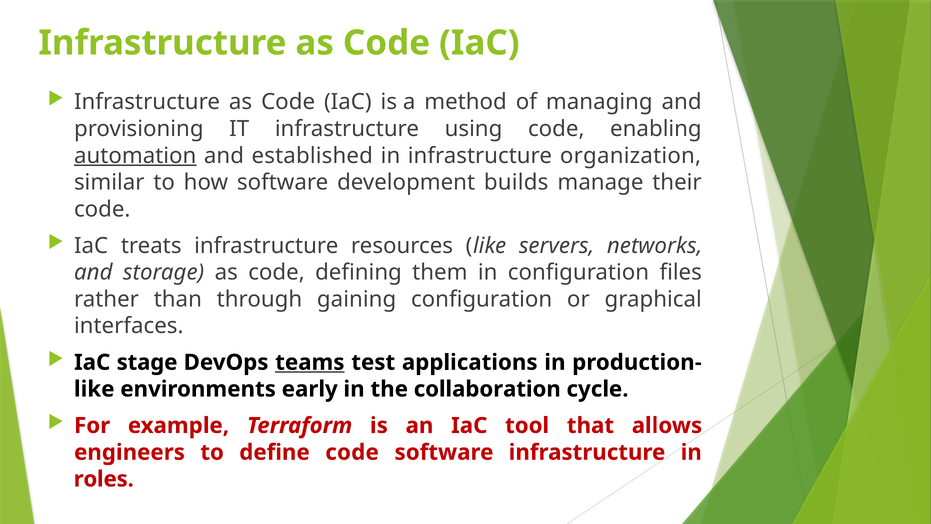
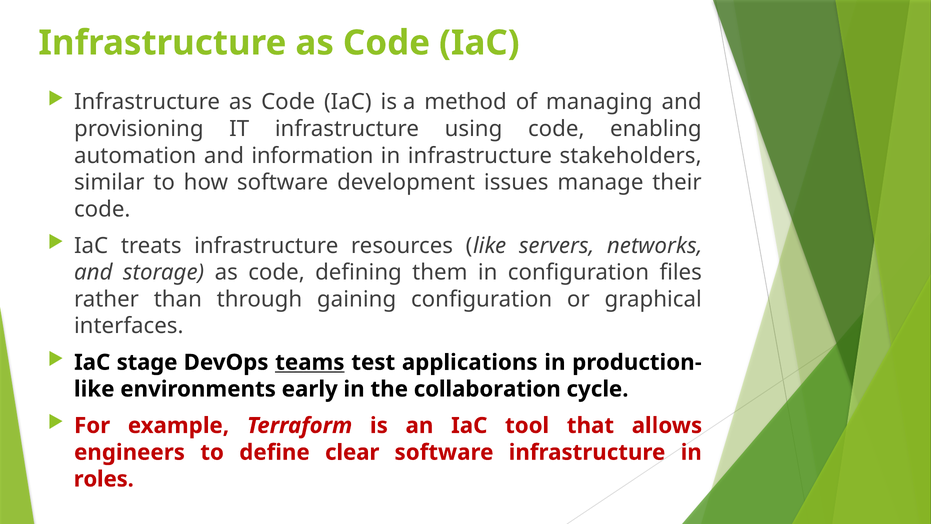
automation underline: present -> none
established: established -> information
organization: organization -> stakeholders
builds: builds -> issues
define code: code -> clear
